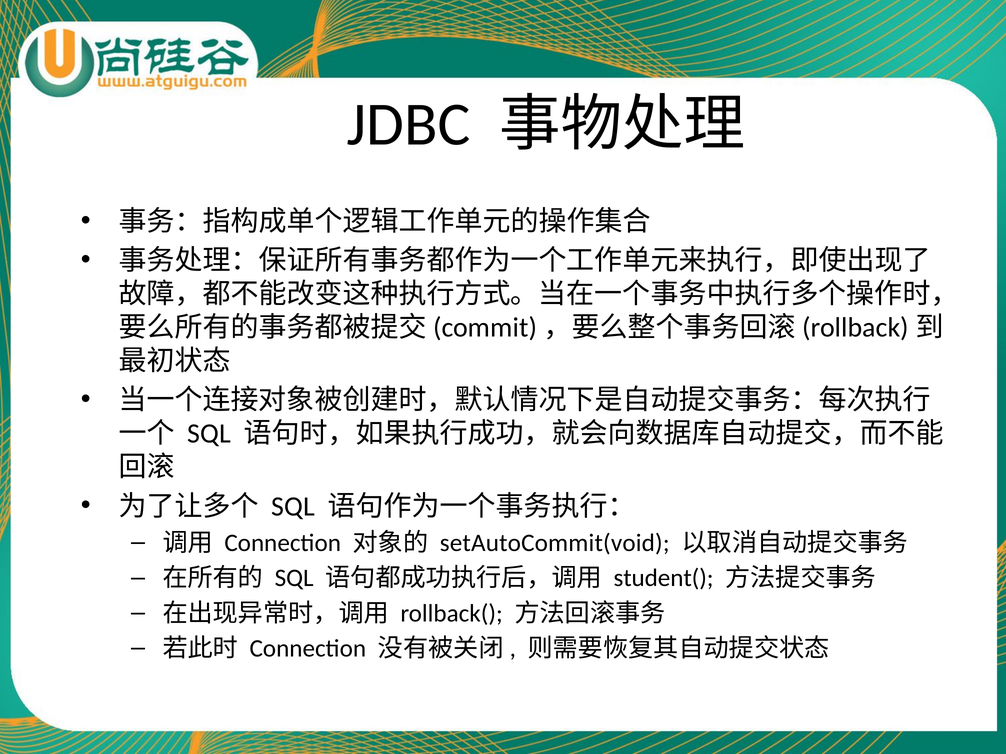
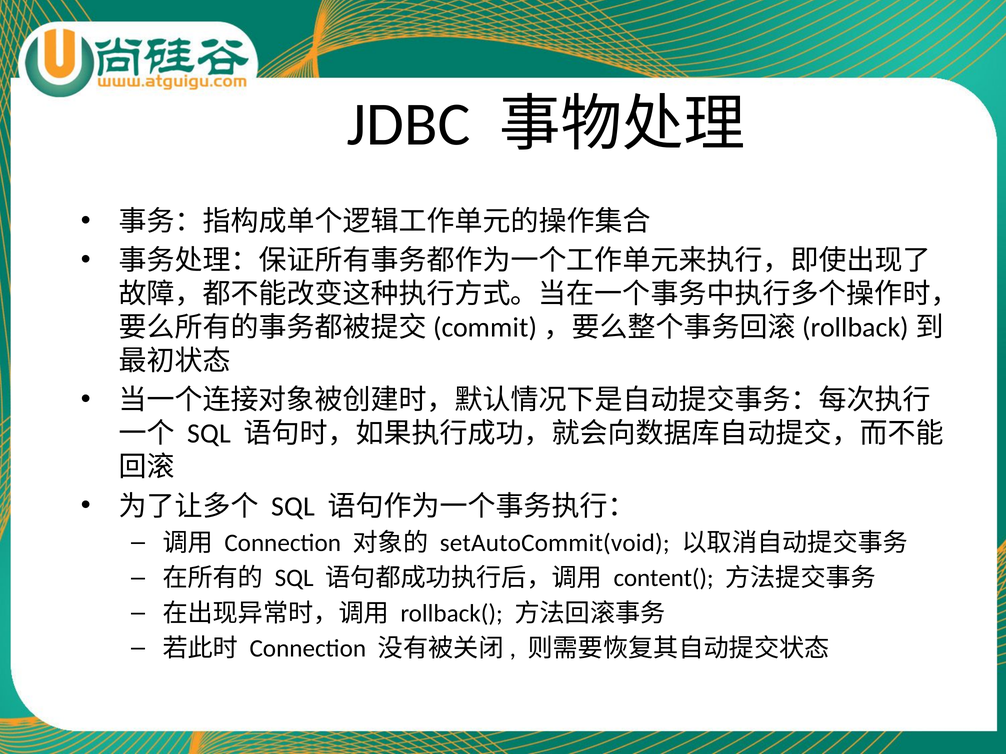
student(: student( -> content(
